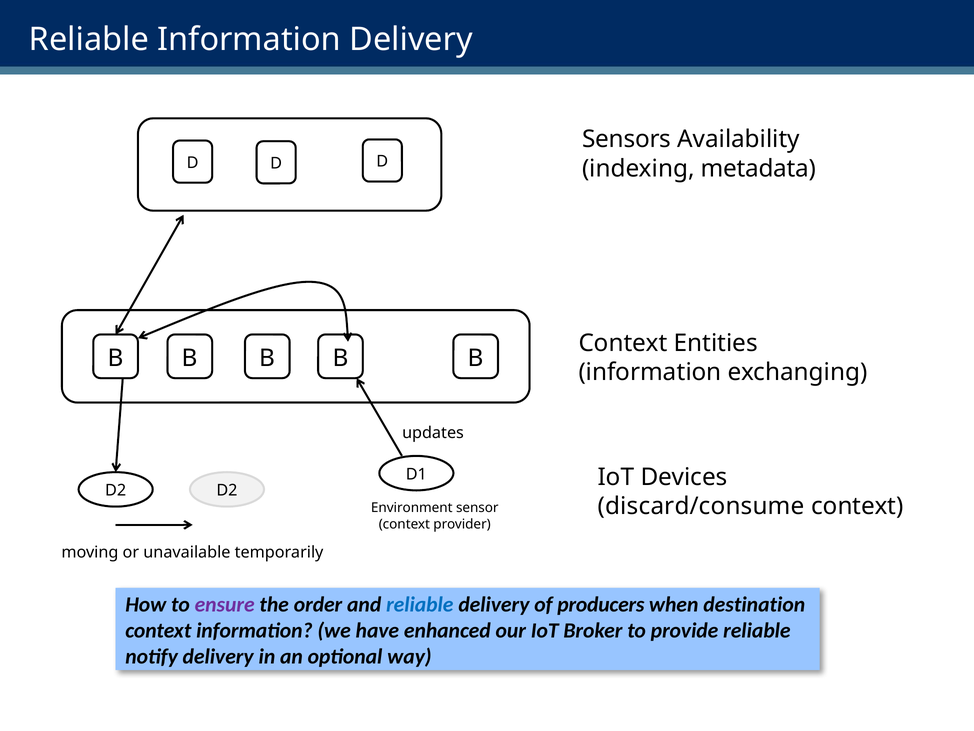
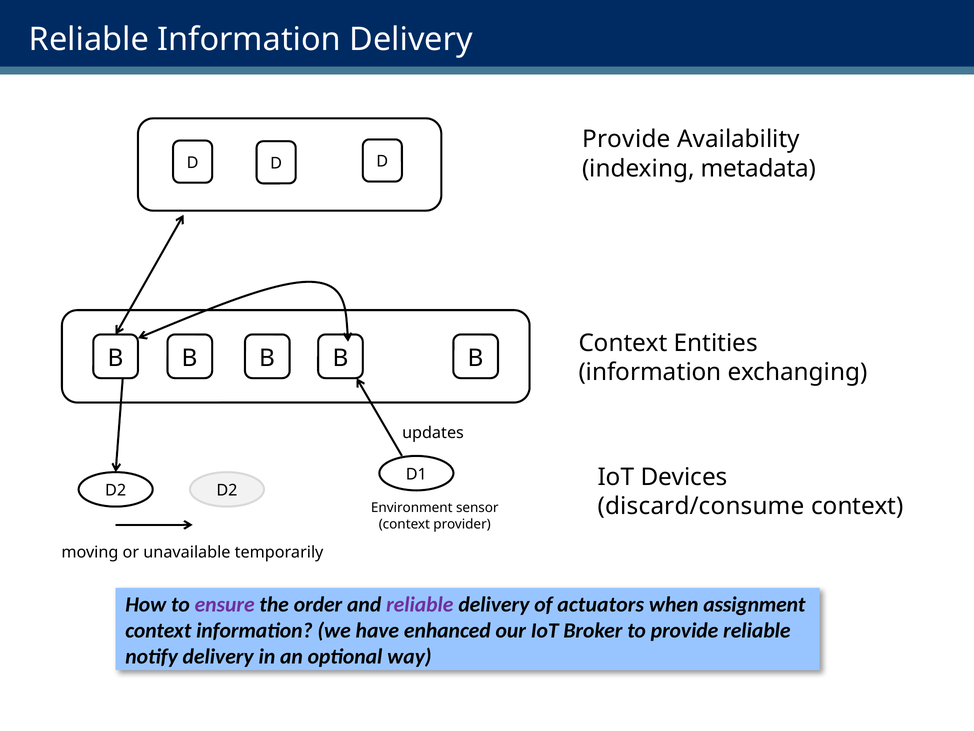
Sensors at (627, 139): Sensors -> Provide
reliable at (420, 604) colour: blue -> purple
producers: producers -> actuators
destination: destination -> assignment
